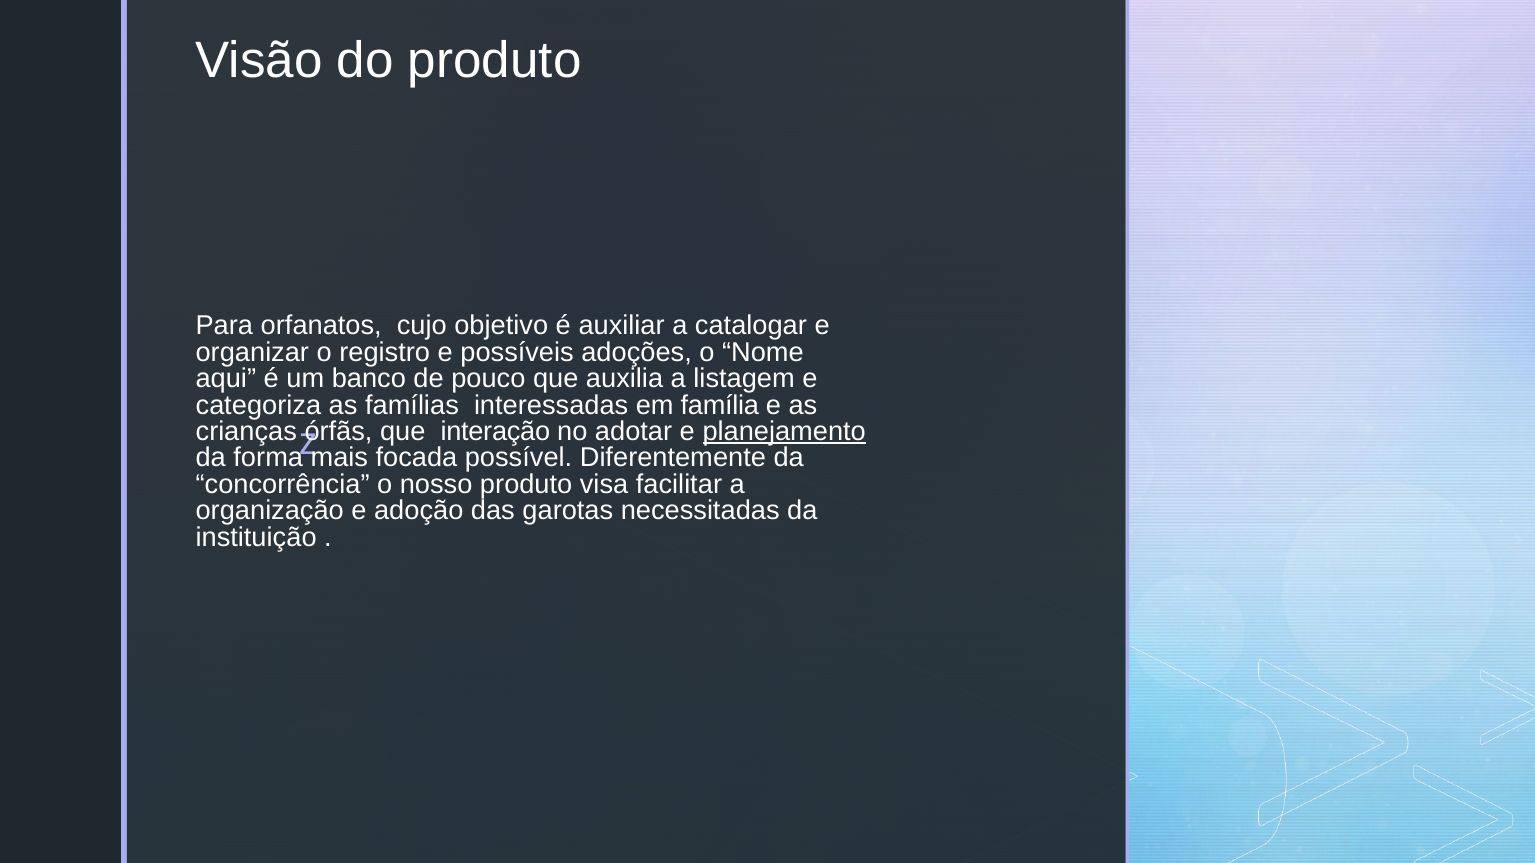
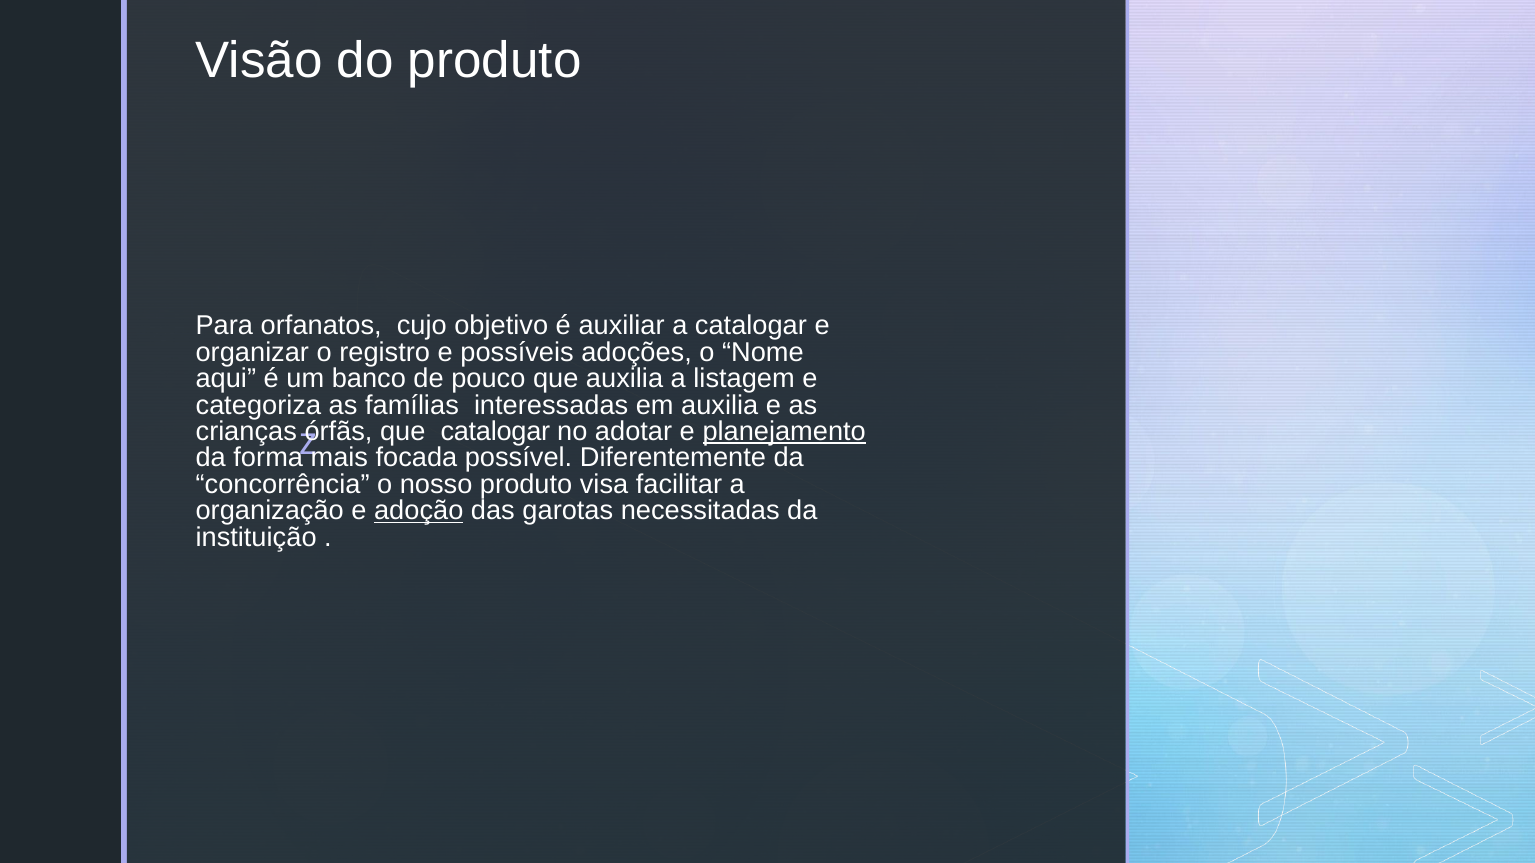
em família: família -> auxilia
que interação: interação -> catalogar
adoção underline: none -> present
